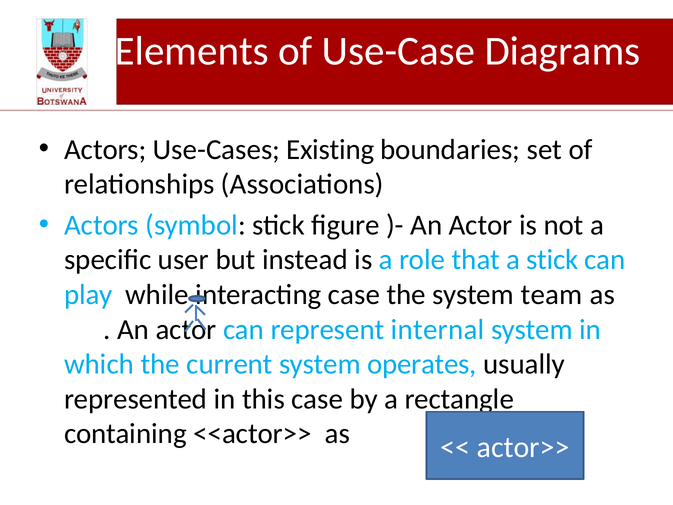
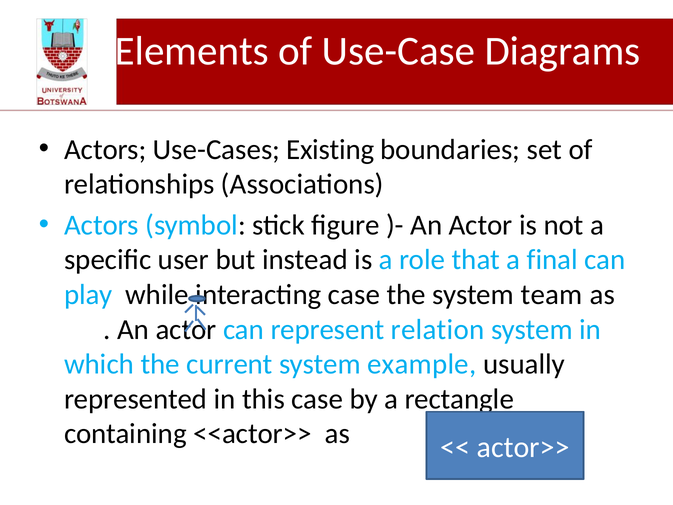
a stick: stick -> final
internal: internal -> relation
operates: operates -> example
